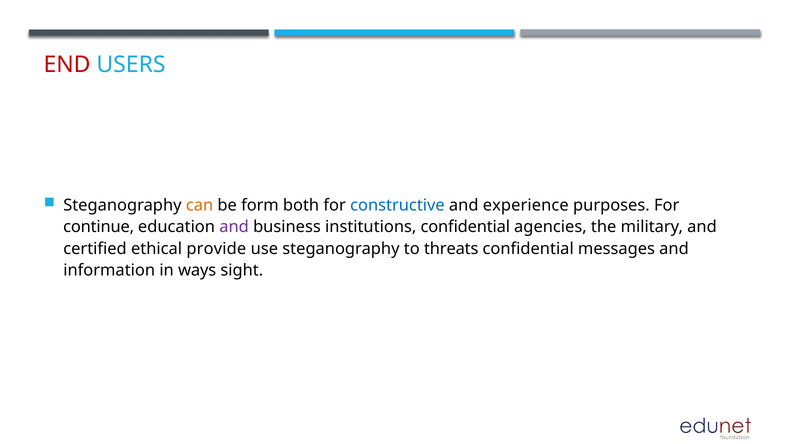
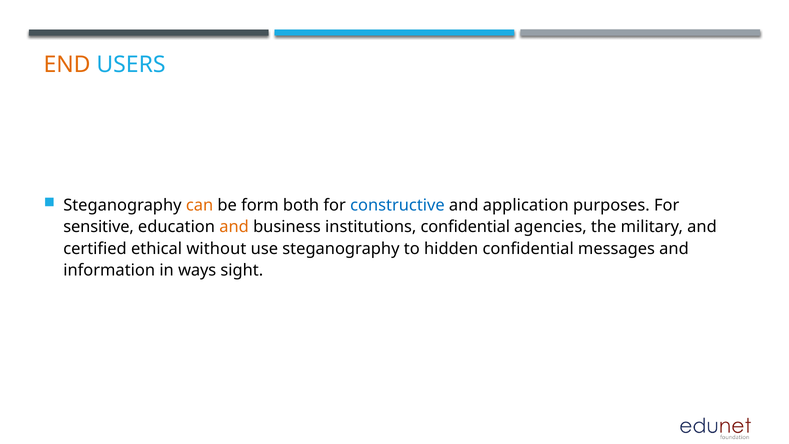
END colour: red -> orange
experience: experience -> application
continue: continue -> sensitive
and at (234, 227) colour: purple -> orange
provide: provide -> without
threats: threats -> hidden
